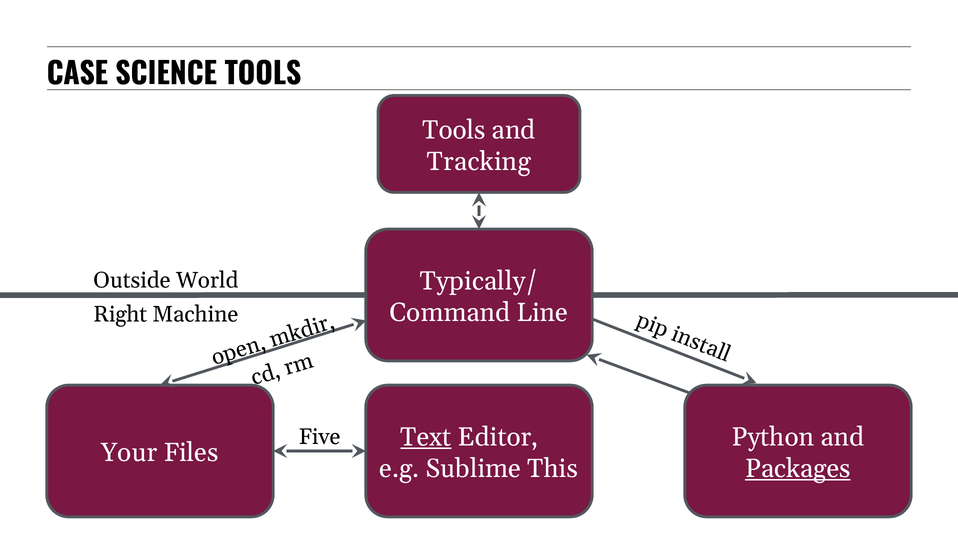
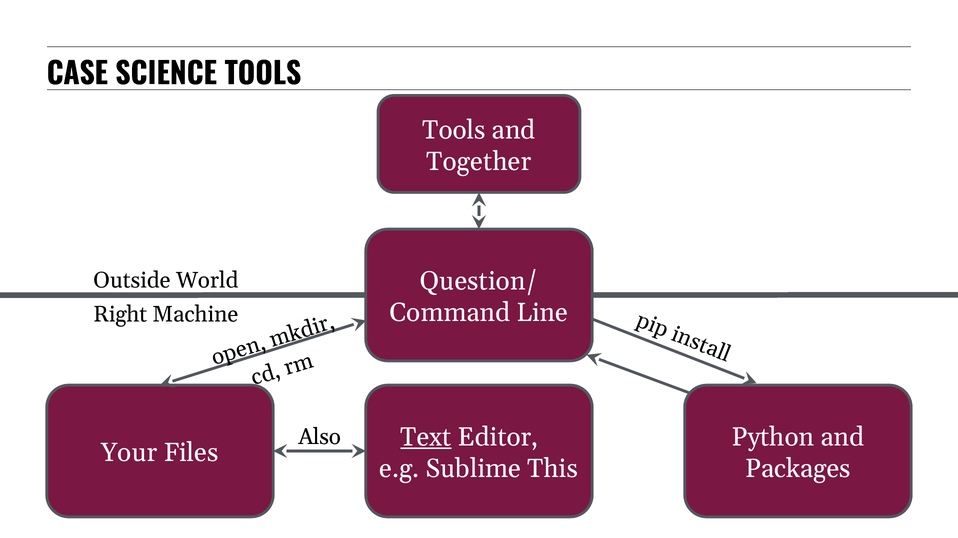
Tracking: Tracking -> Together
Typically/: Typically/ -> Question/
Five: Five -> Also
Packages underline: present -> none
